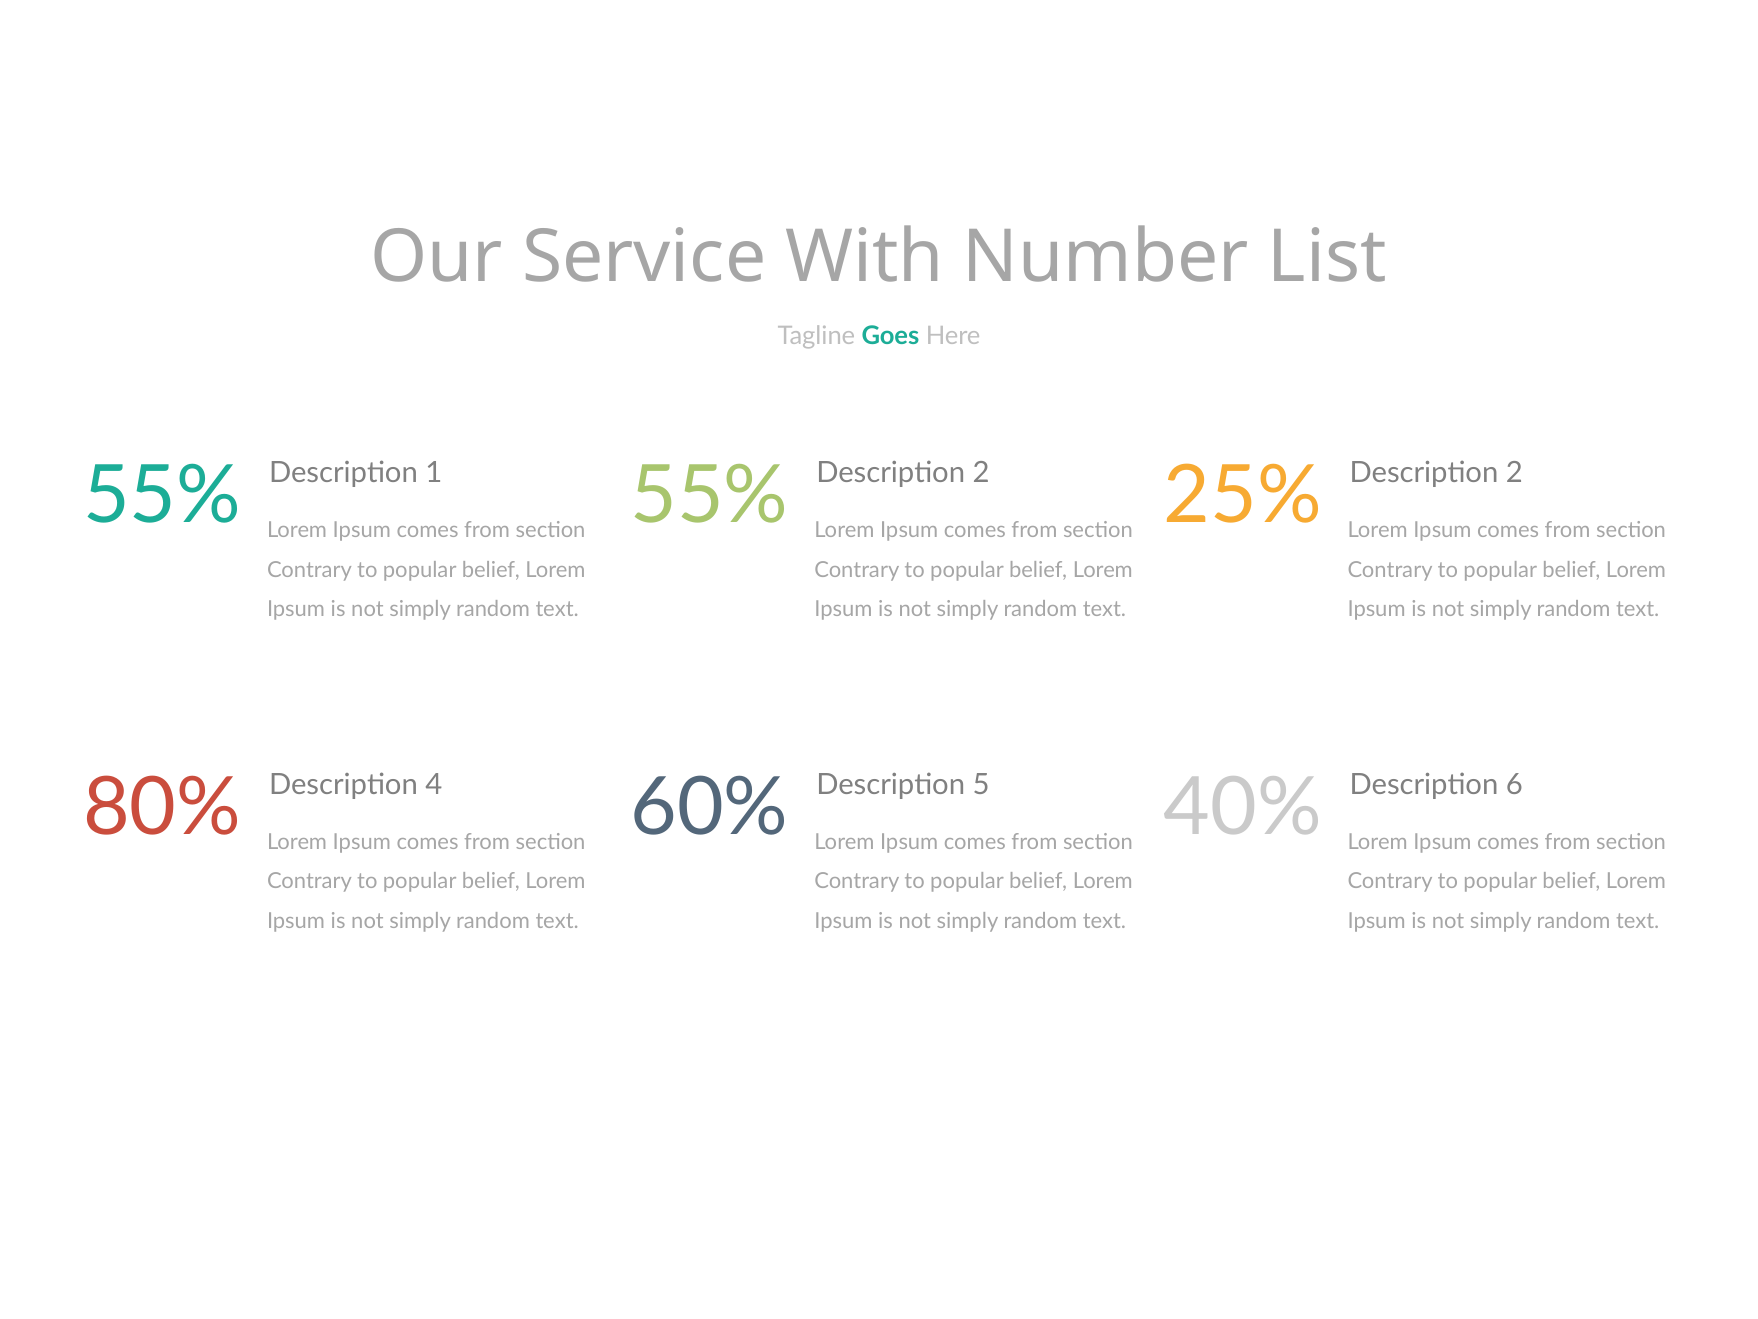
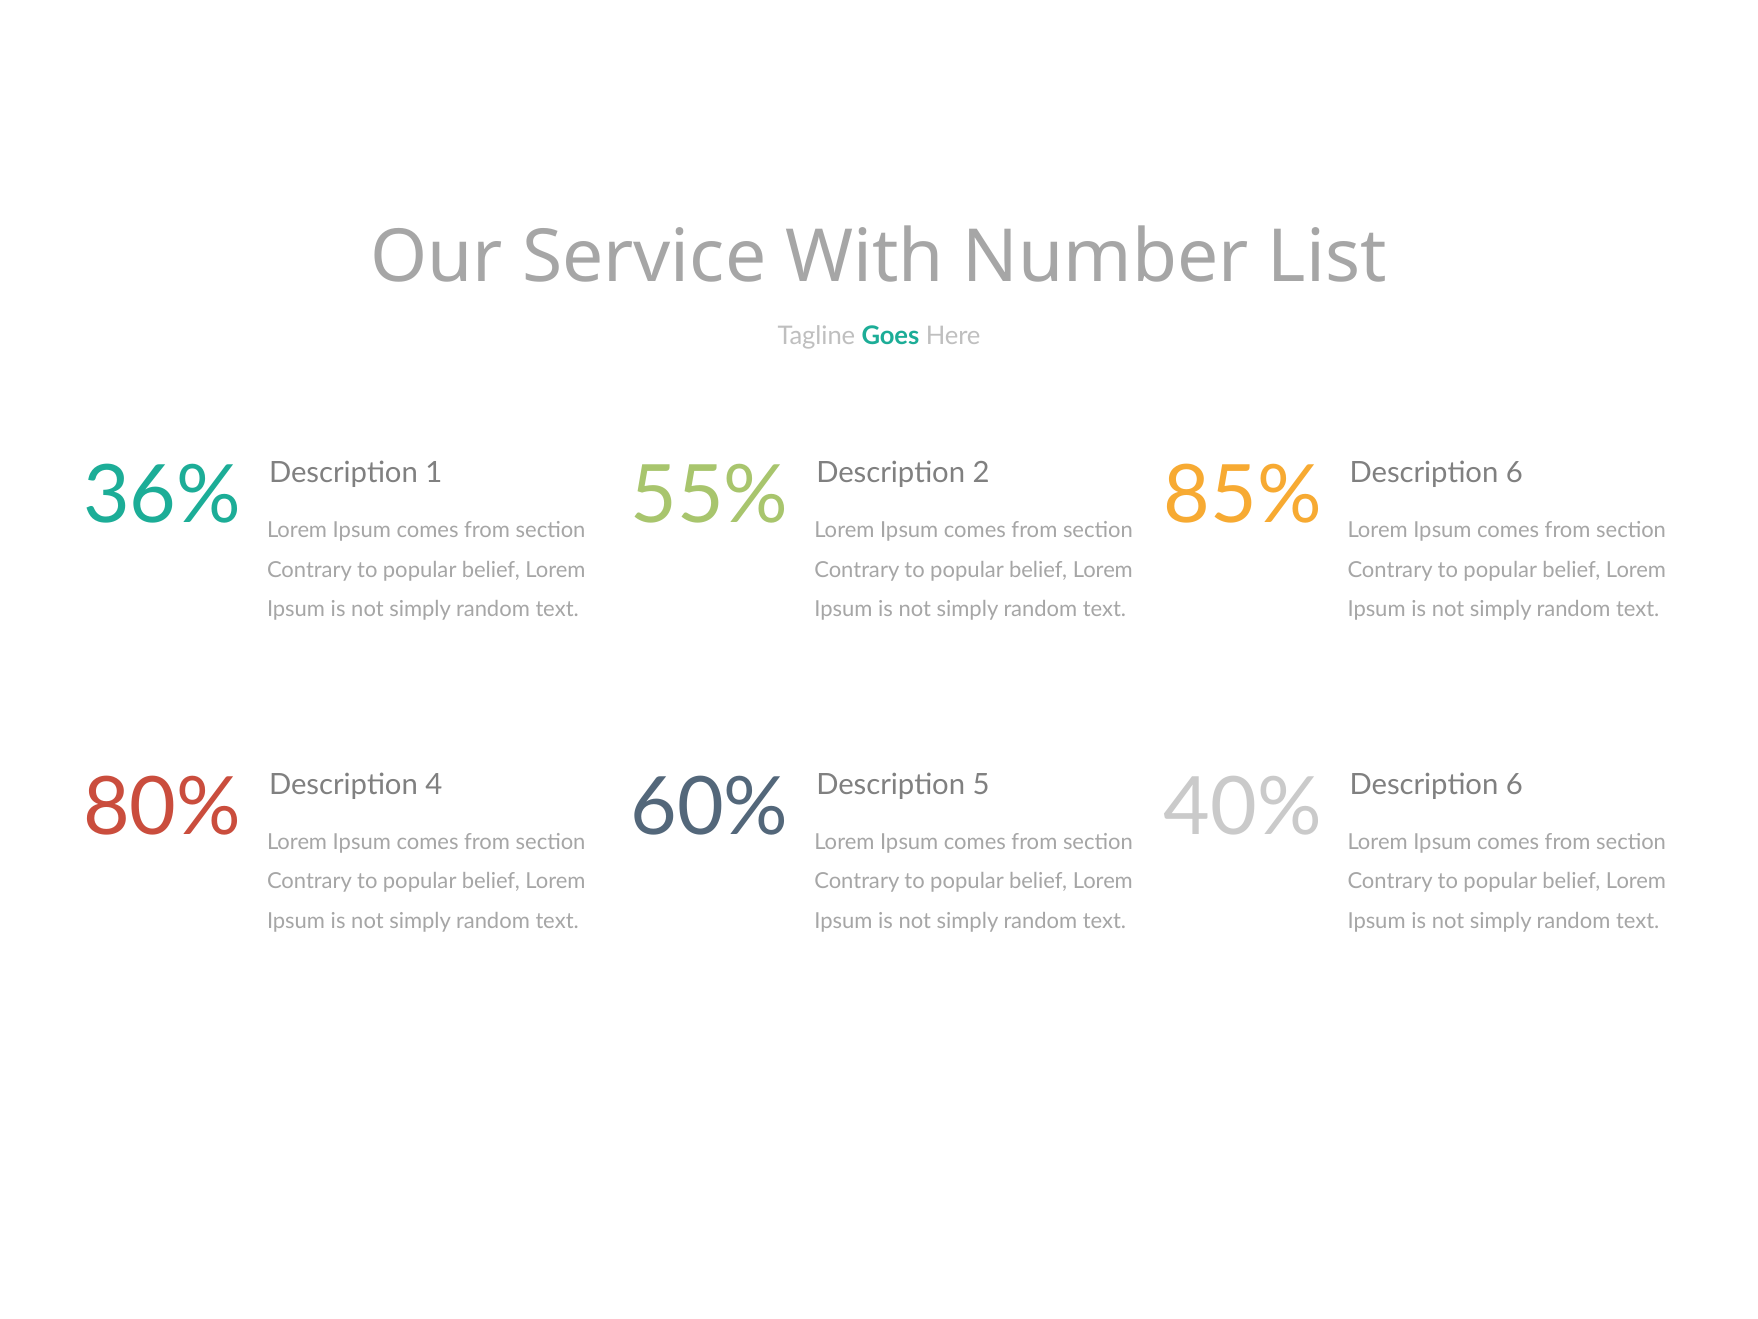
2 at (1514, 473): 2 -> 6
55% at (162, 496): 55% -> 36%
25%: 25% -> 85%
